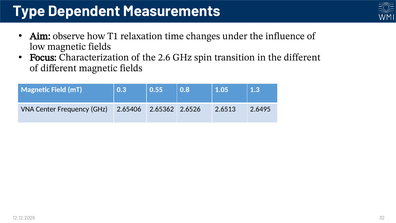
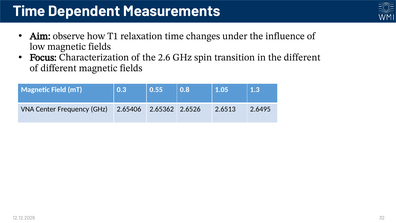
Type at (29, 11): Type -> Time
